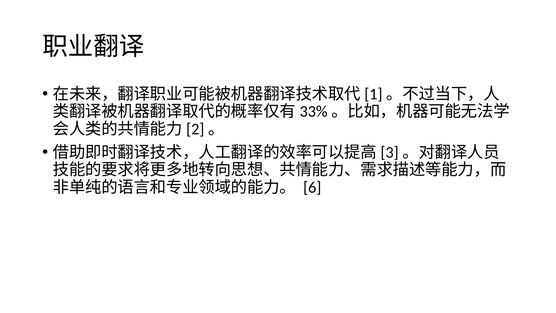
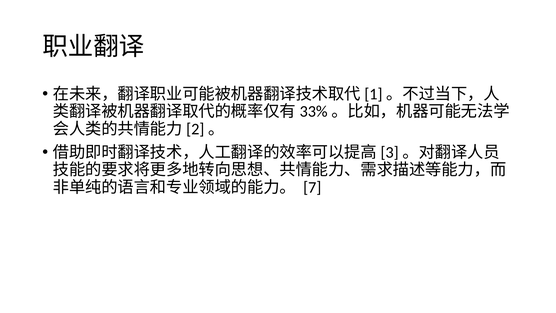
6: 6 -> 7
